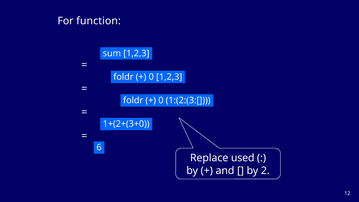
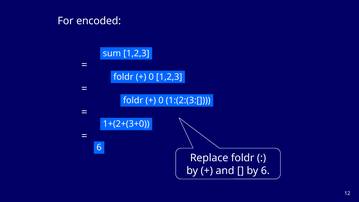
function: function -> encoded
Replace used: used -> foldr
by 2: 2 -> 6
